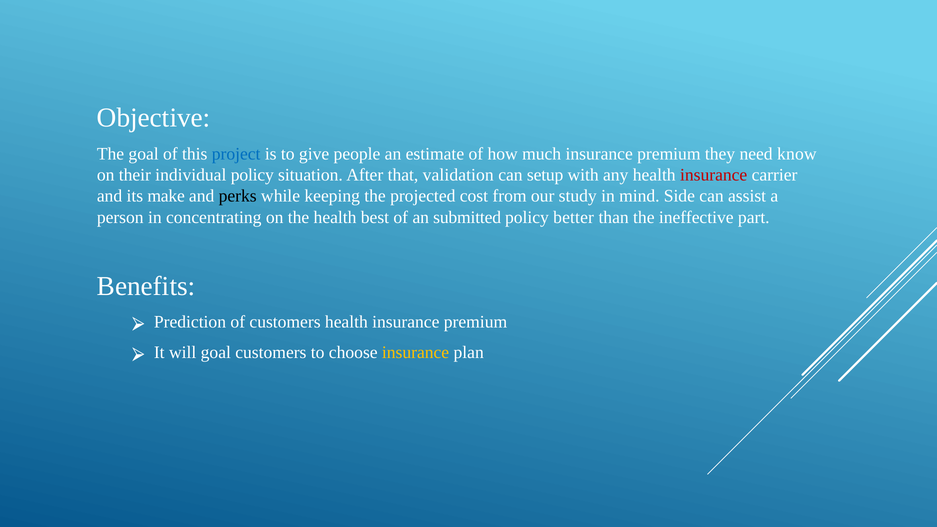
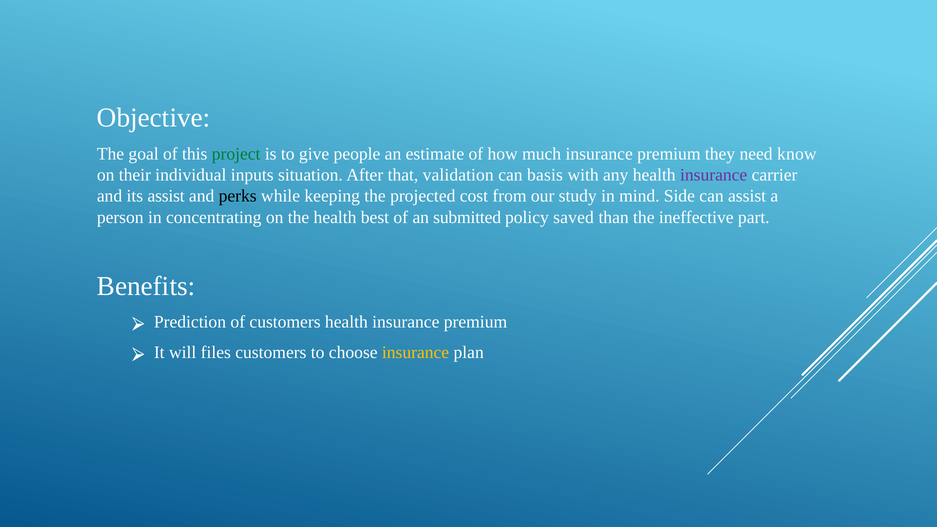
project colour: blue -> green
individual policy: policy -> inputs
setup: setup -> basis
insurance at (714, 175) colour: red -> purple
its make: make -> assist
better: better -> saved
will goal: goal -> files
